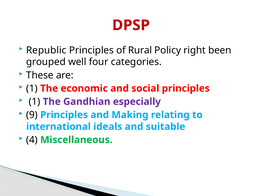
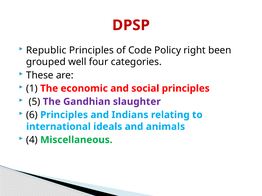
Rural: Rural -> Code
1 at (34, 102): 1 -> 5
especially: especially -> slaughter
9: 9 -> 6
Making: Making -> Indians
suitable: suitable -> animals
